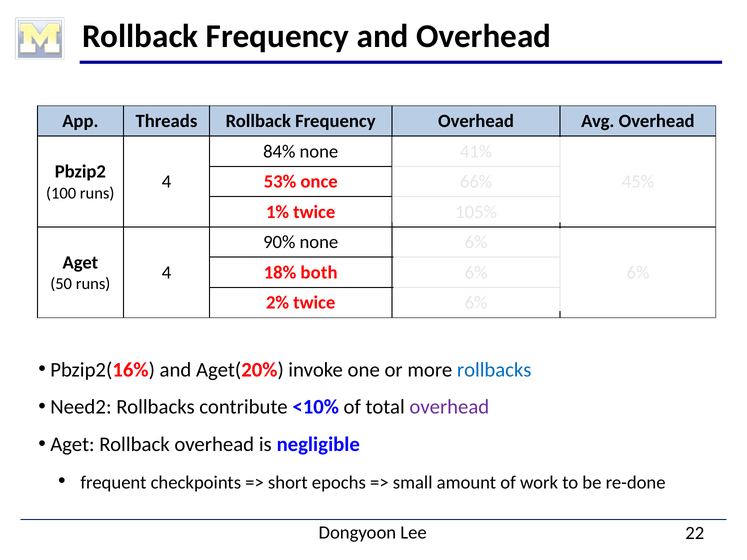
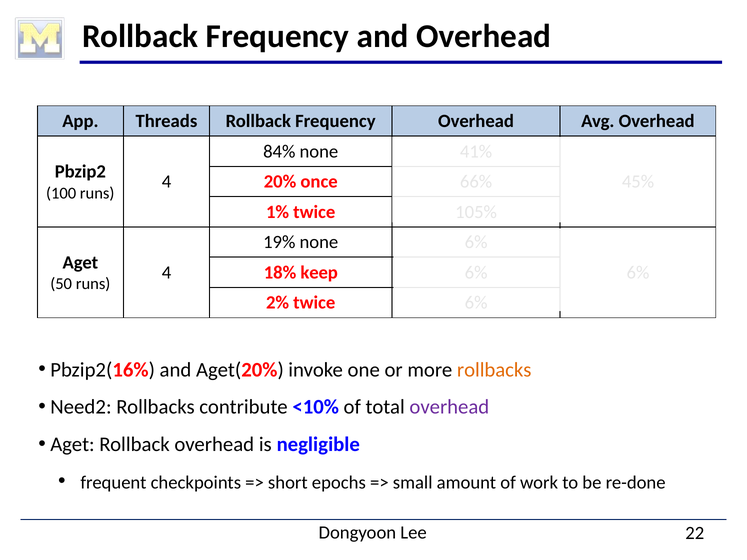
53%: 53% -> 20%
90%: 90% -> 19%
both: both -> keep
rollbacks at (494, 370) colour: blue -> orange
